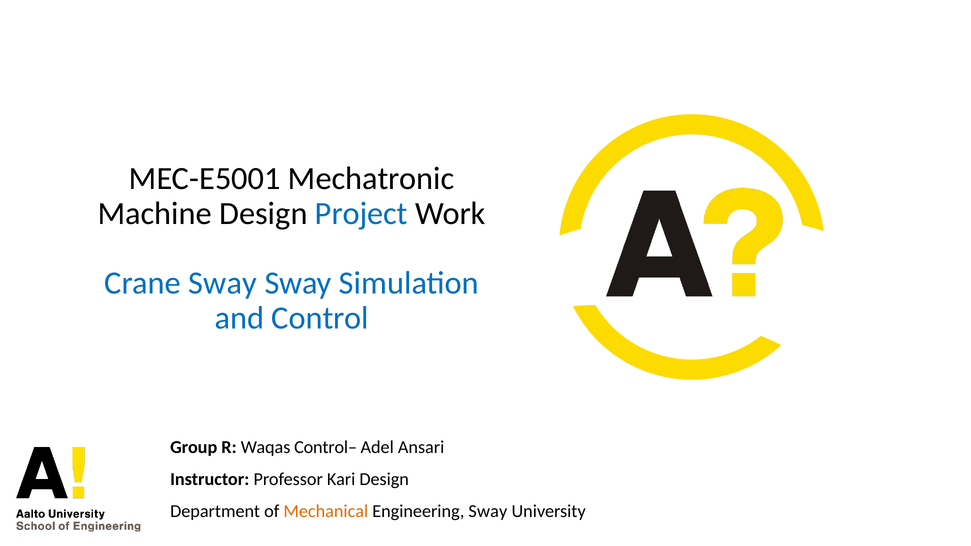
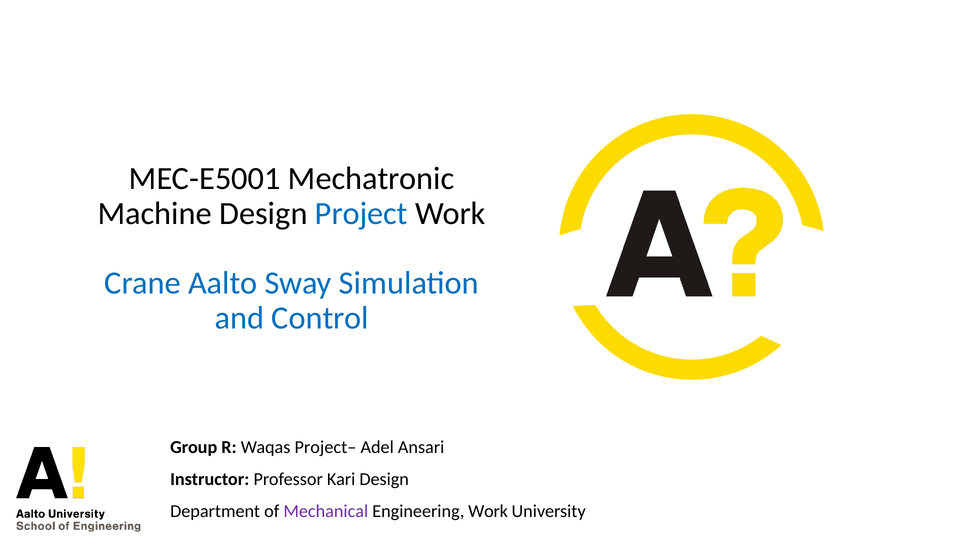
Crane Sway: Sway -> Aalto
Control–: Control– -> Project–
Mechanical colour: orange -> purple
Engineering Sway: Sway -> Work
